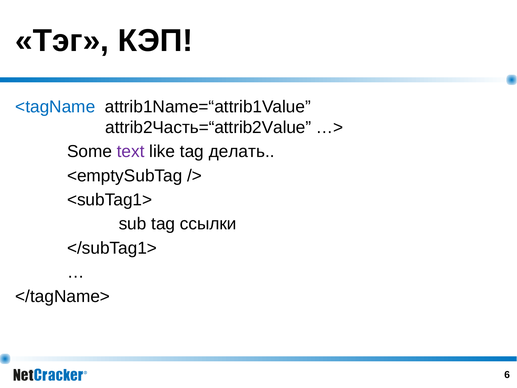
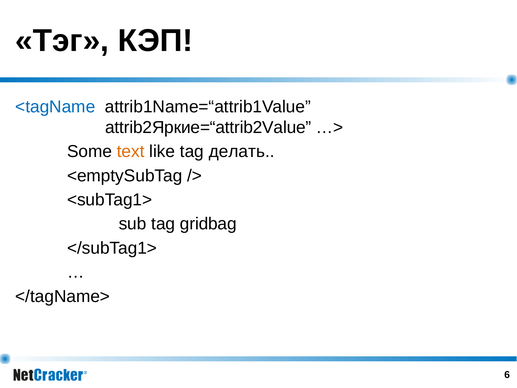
attrib2Часть=“attrib2Value: attrib2Часть=“attrib2Value -> attrib2Яркие=“attrib2Value
text colour: purple -> orange
ссылки: ссылки -> gridbag
